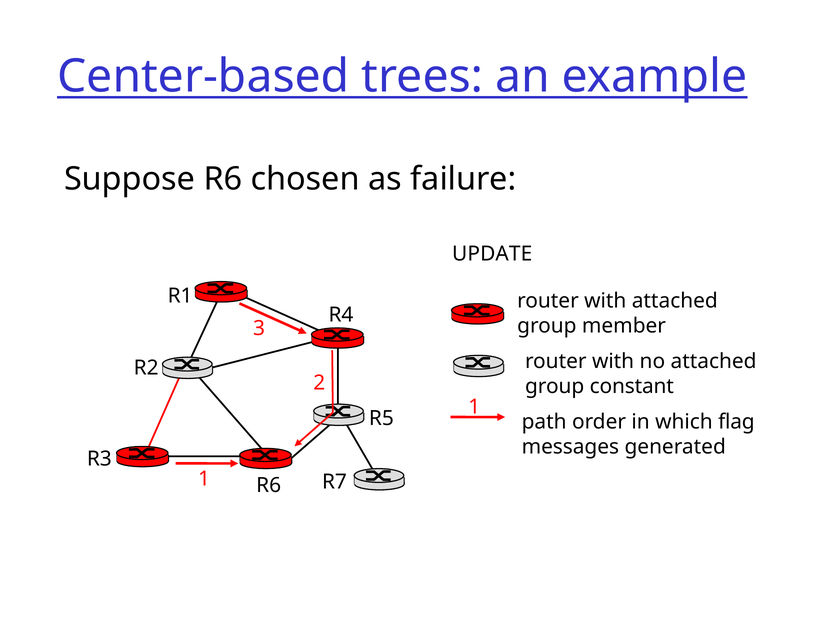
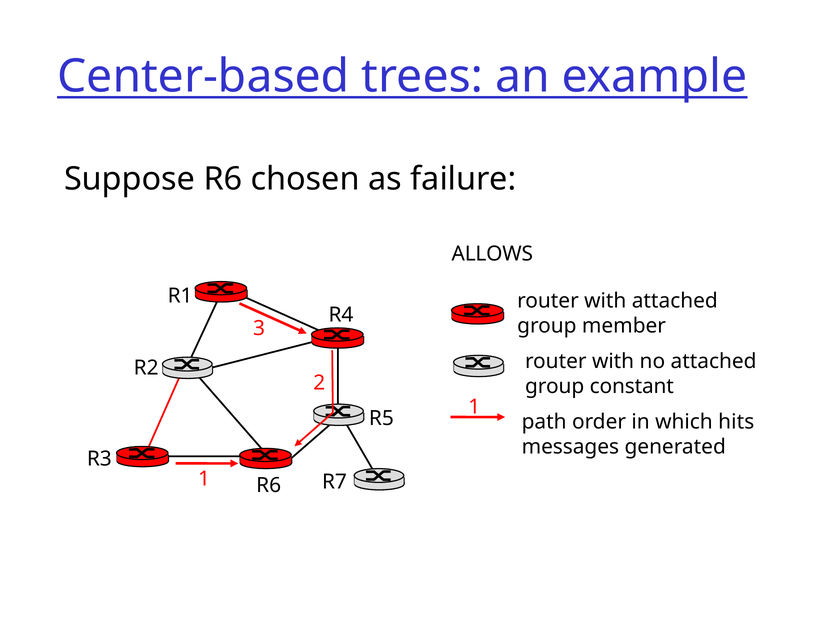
UPDATE: UPDATE -> ALLOWS
flag: flag -> hits
